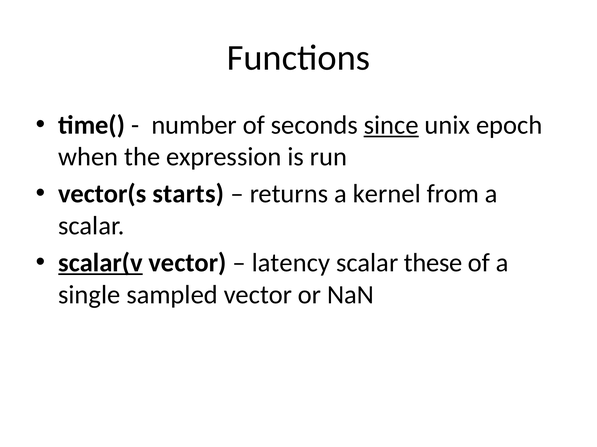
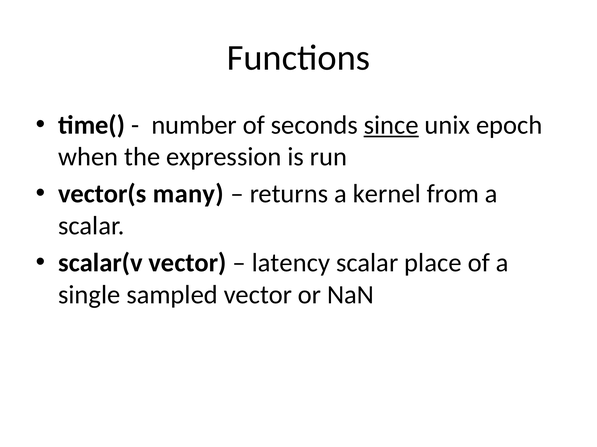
starts: starts -> many
scalar(v underline: present -> none
these: these -> place
